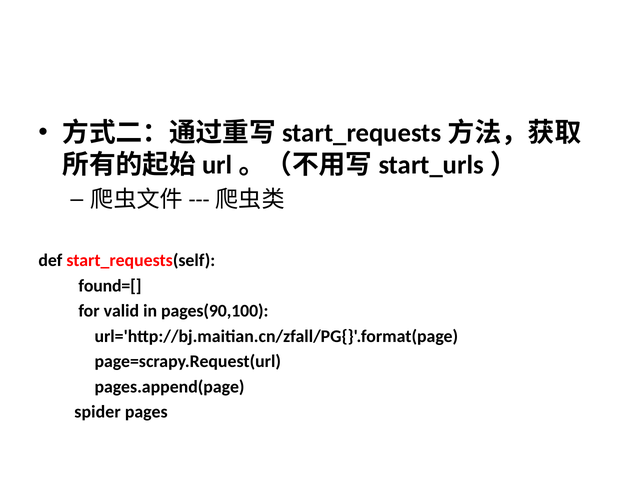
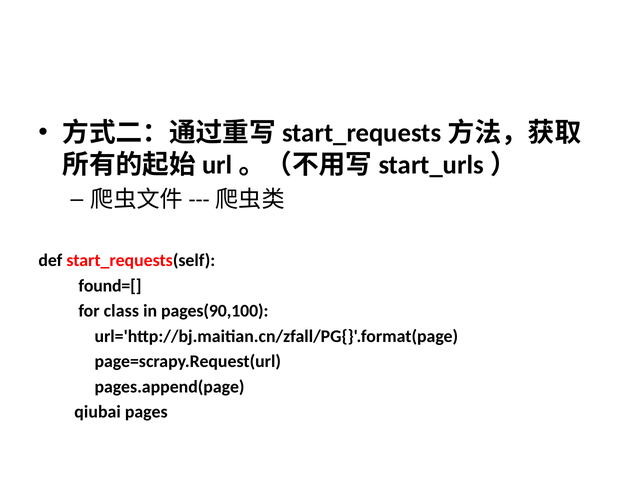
valid: valid -> class
spider: spider -> qiubai
